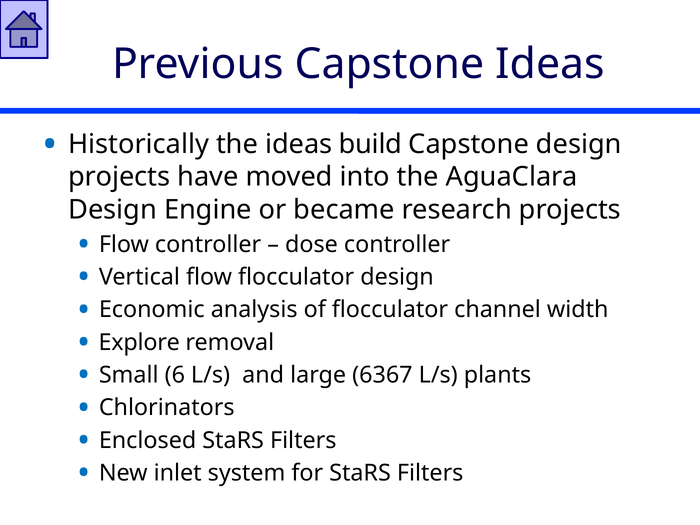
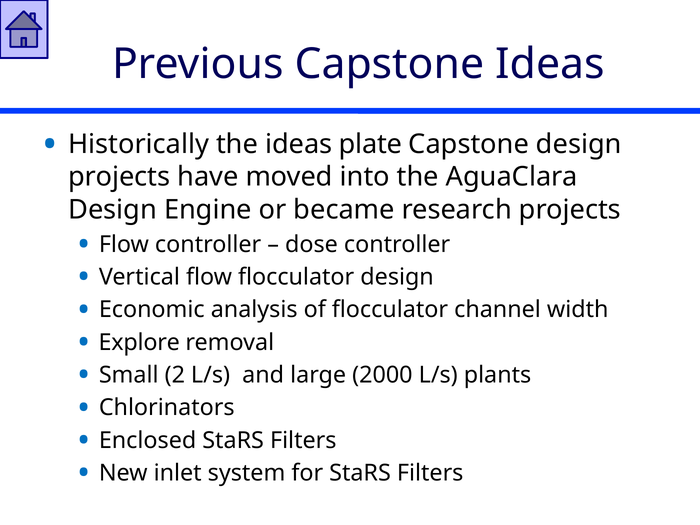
build: build -> plate
6: 6 -> 2
6367: 6367 -> 2000
